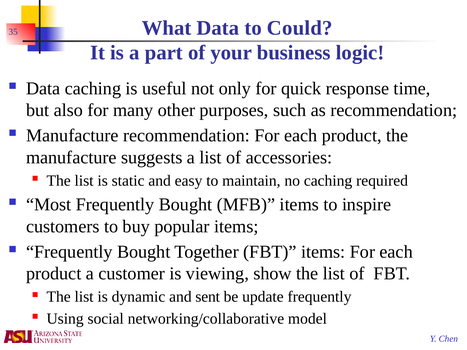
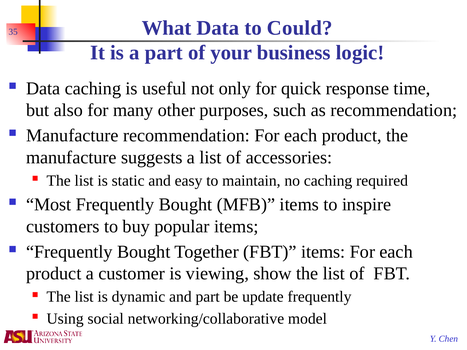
and sent: sent -> part
